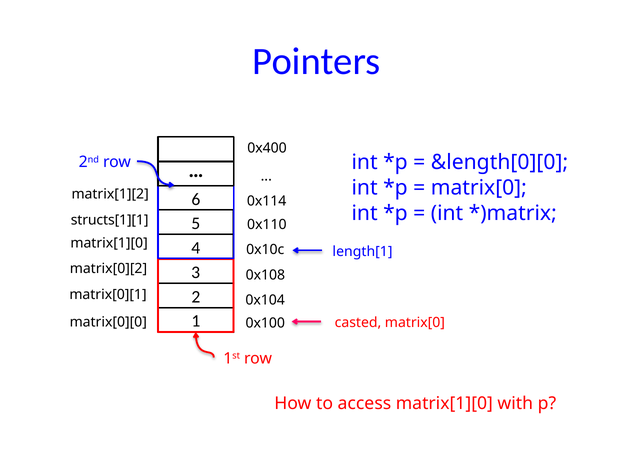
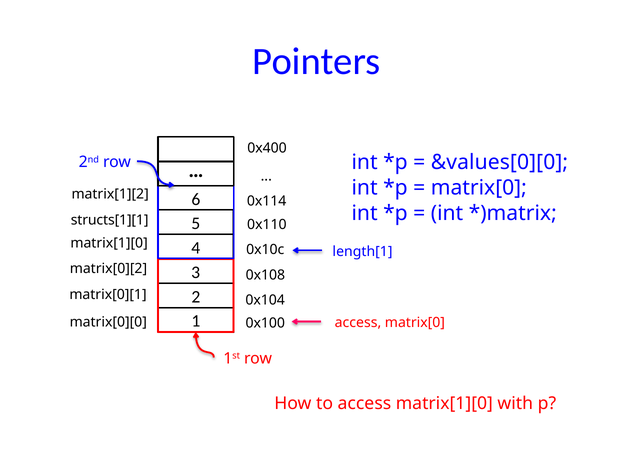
&length[0][0: &length[0][0 -> &values[0][0
casted at (358, 323): casted -> access
